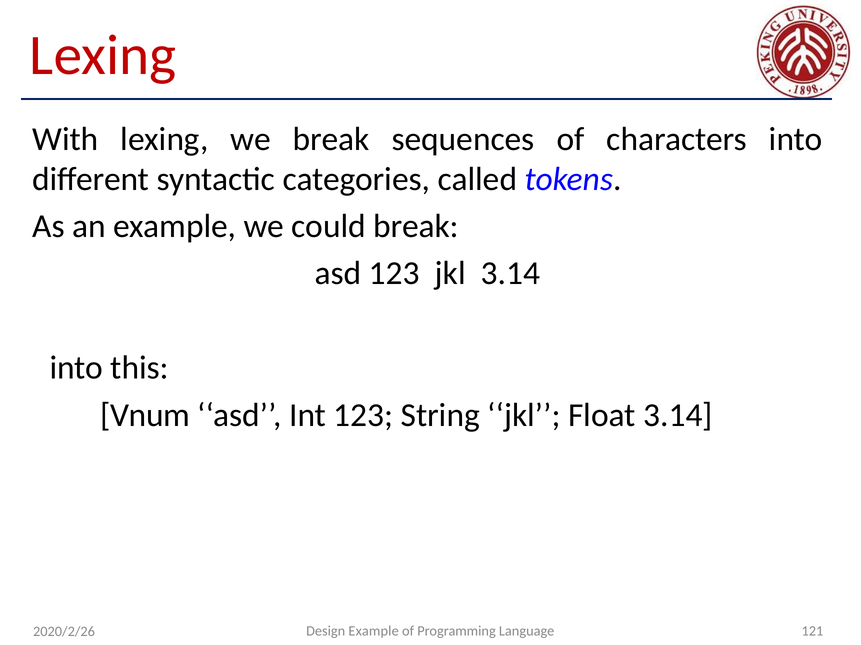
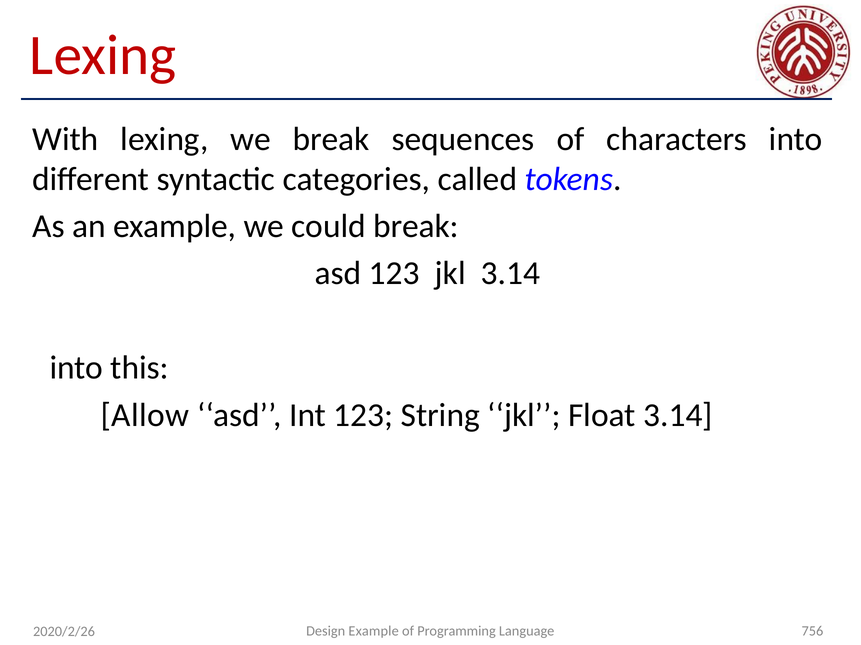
Vnum: Vnum -> Allow
121: 121 -> 756
